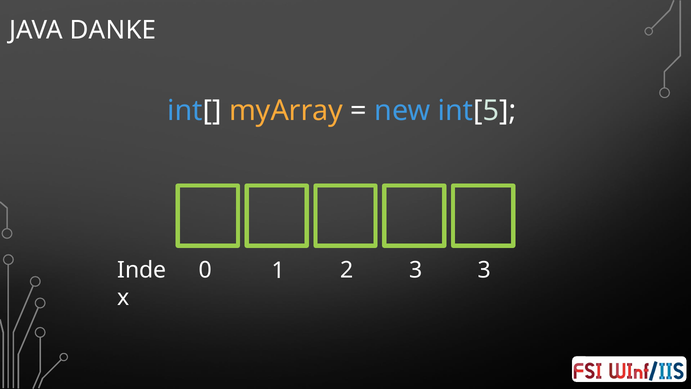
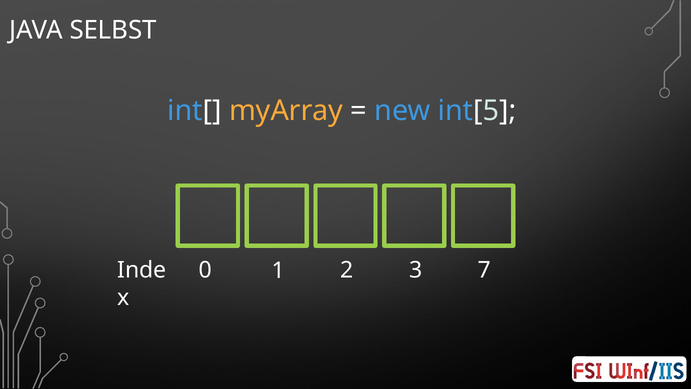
DANKE: DANKE -> SELBST
3 3: 3 -> 7
